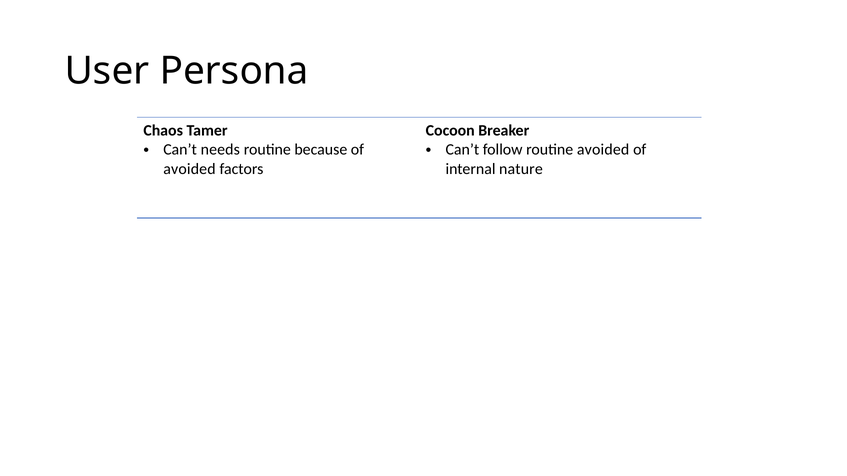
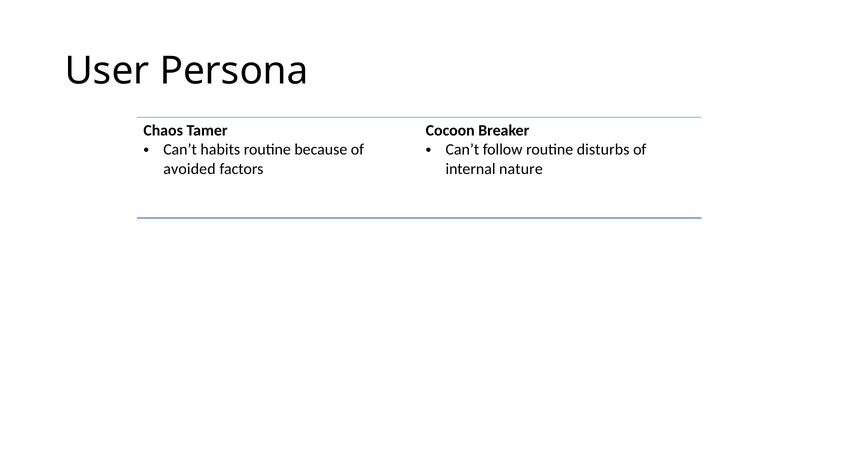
needs: needs -> habits
routine avoided: avoided -> disturbs
